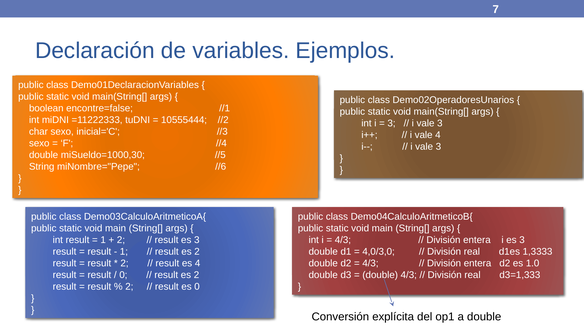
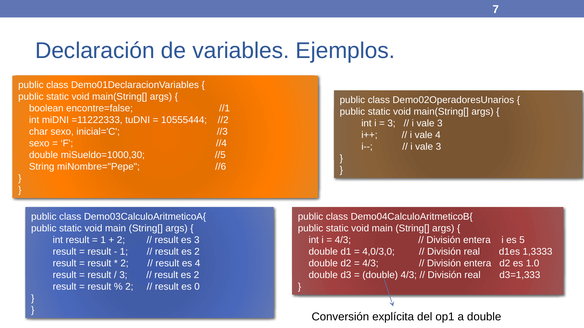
i es 3: 3 -> 5
0 at (123, 275): 0 -> 3
